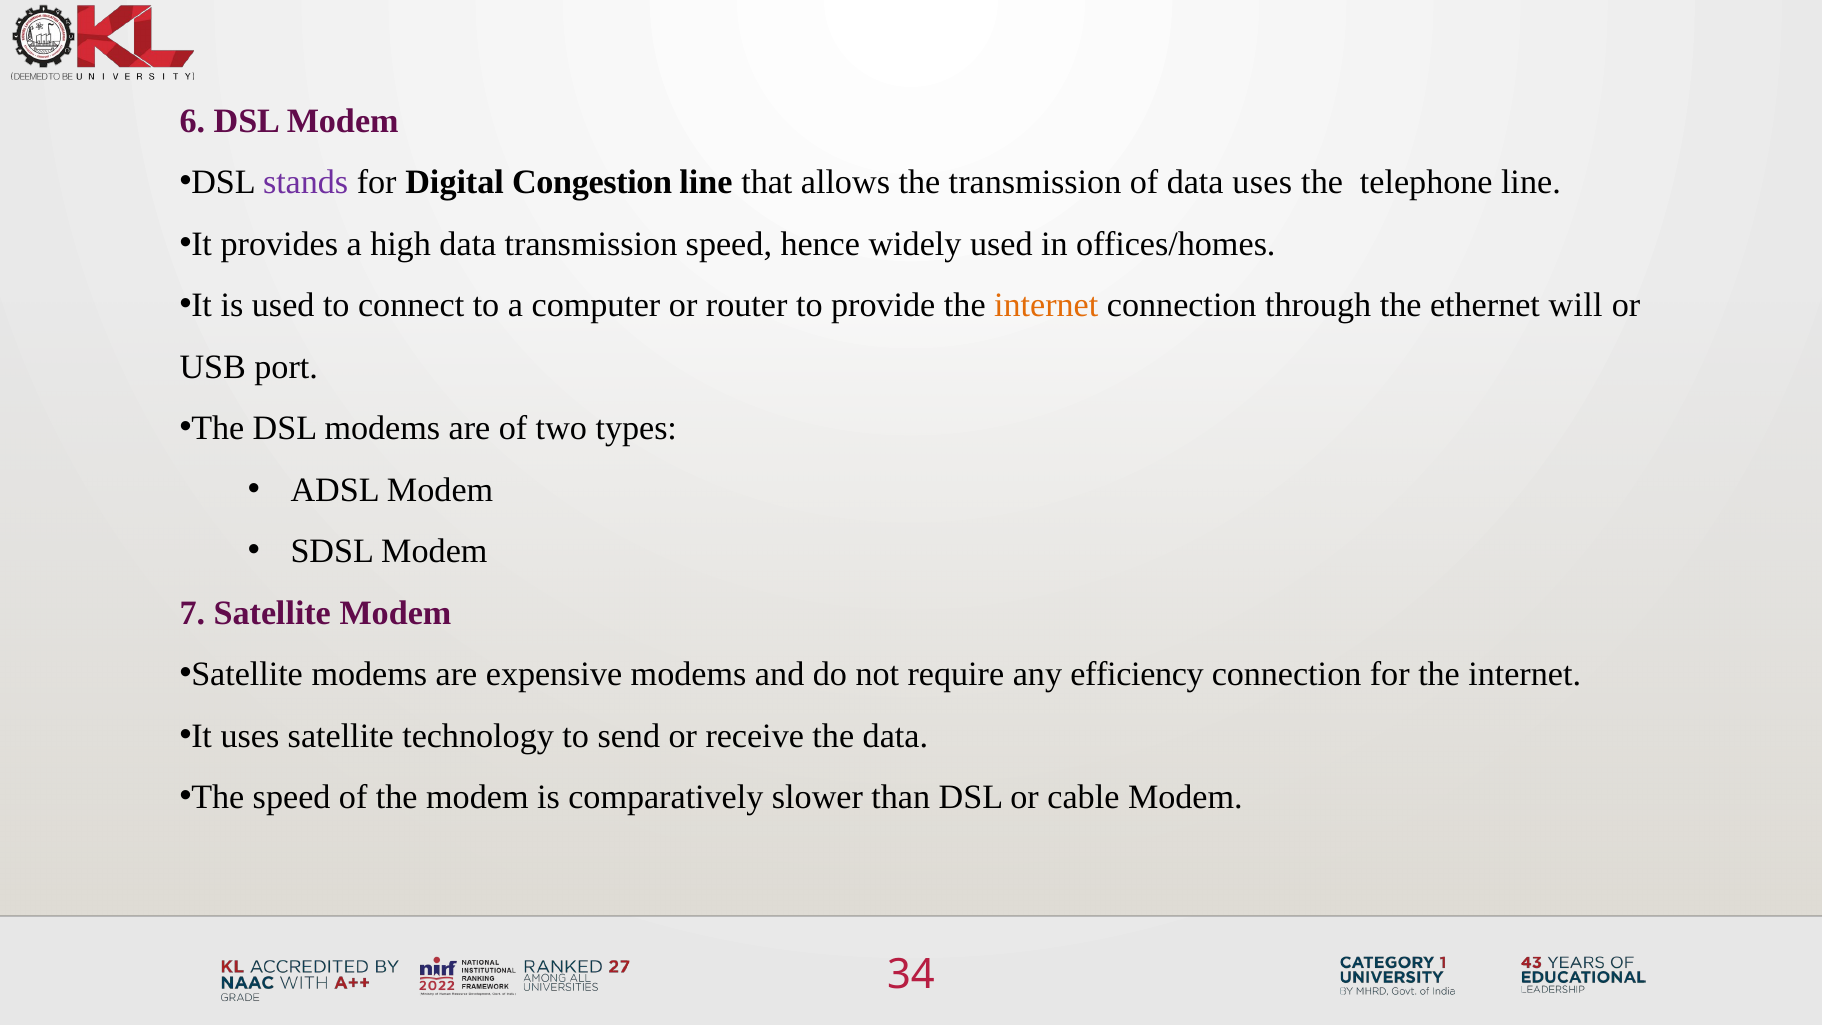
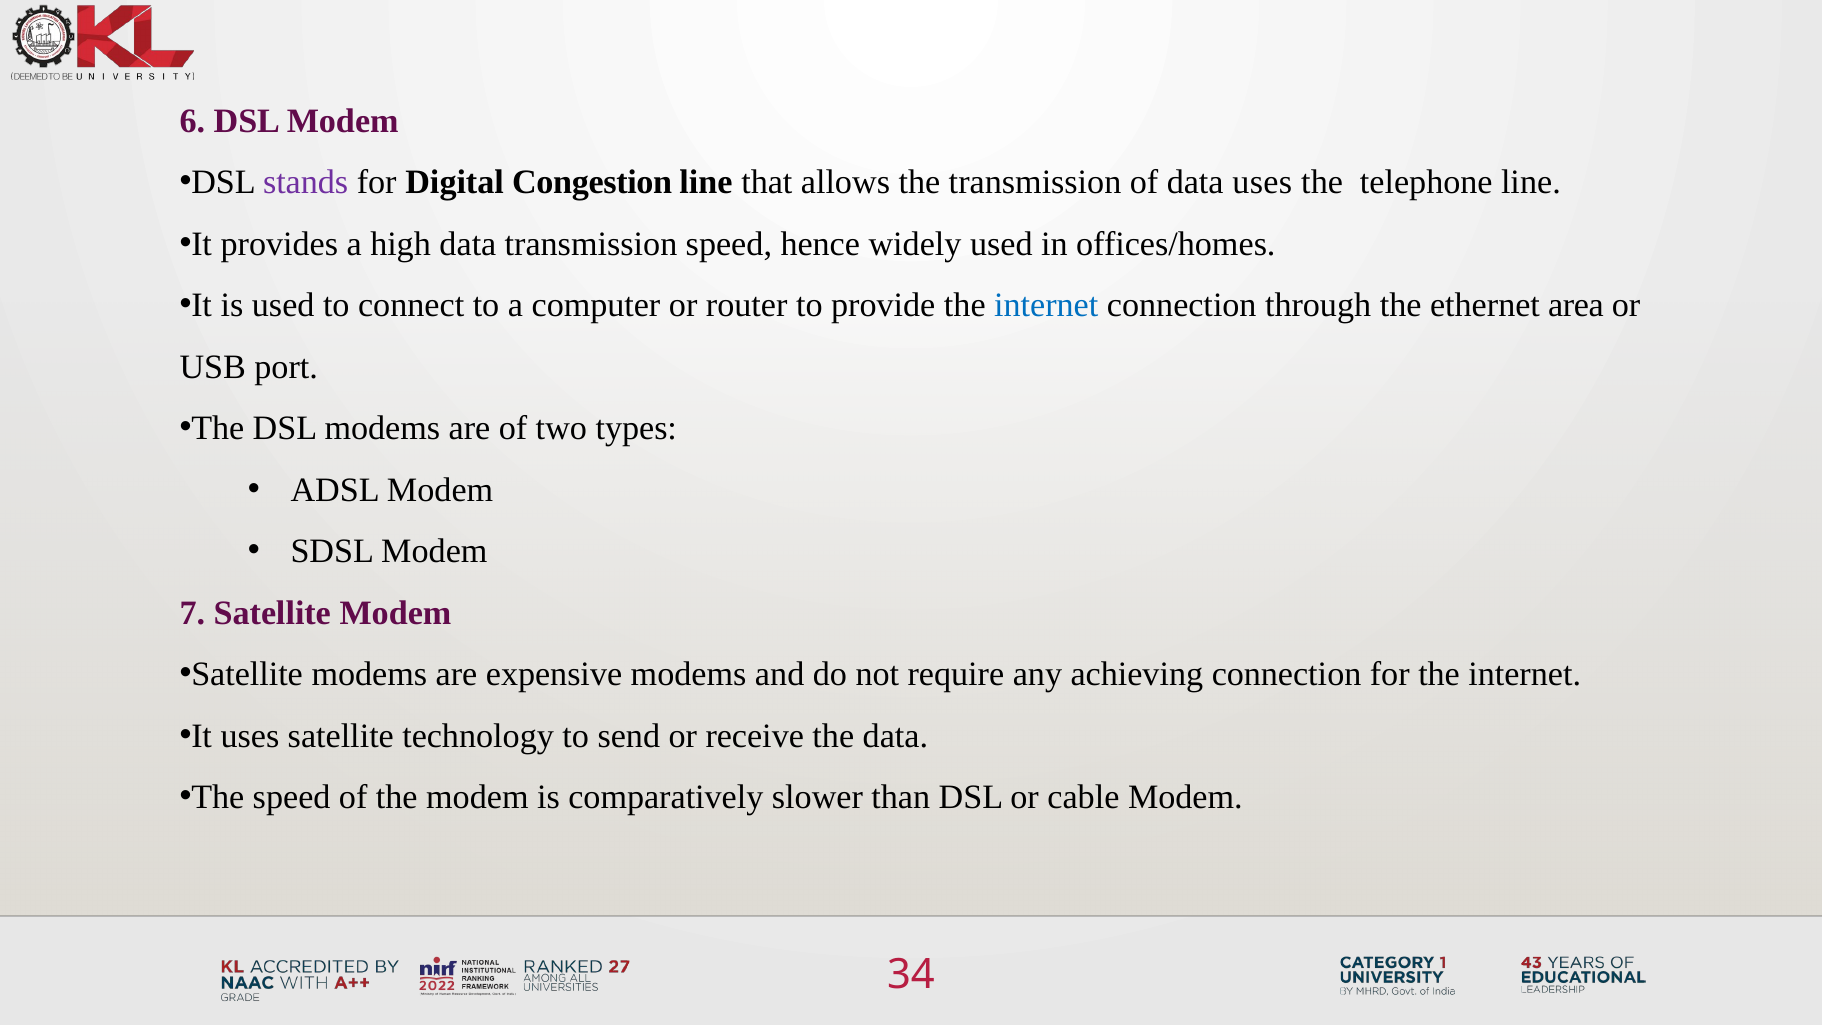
internet at (1046, 305) colour: orange -> blue
will: will -> area
efficiency: efficiency -> achieving
